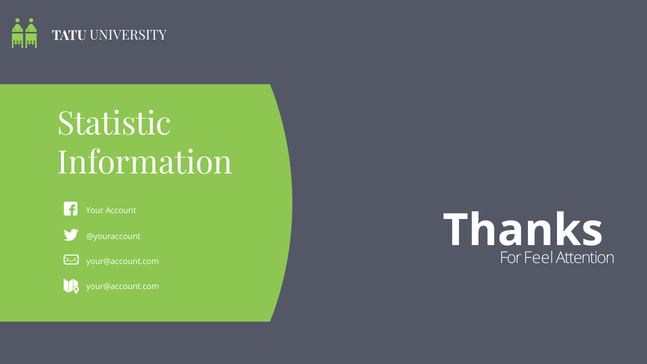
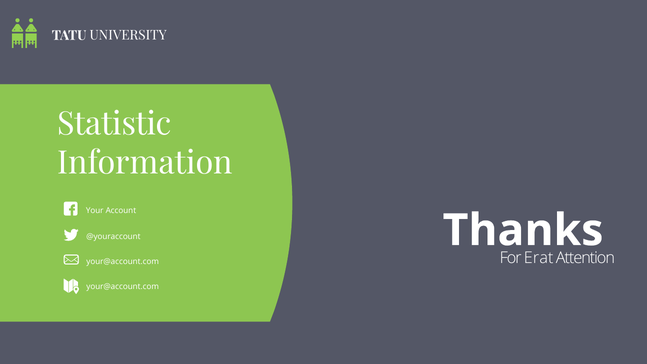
Feel: Feel -> Erat
